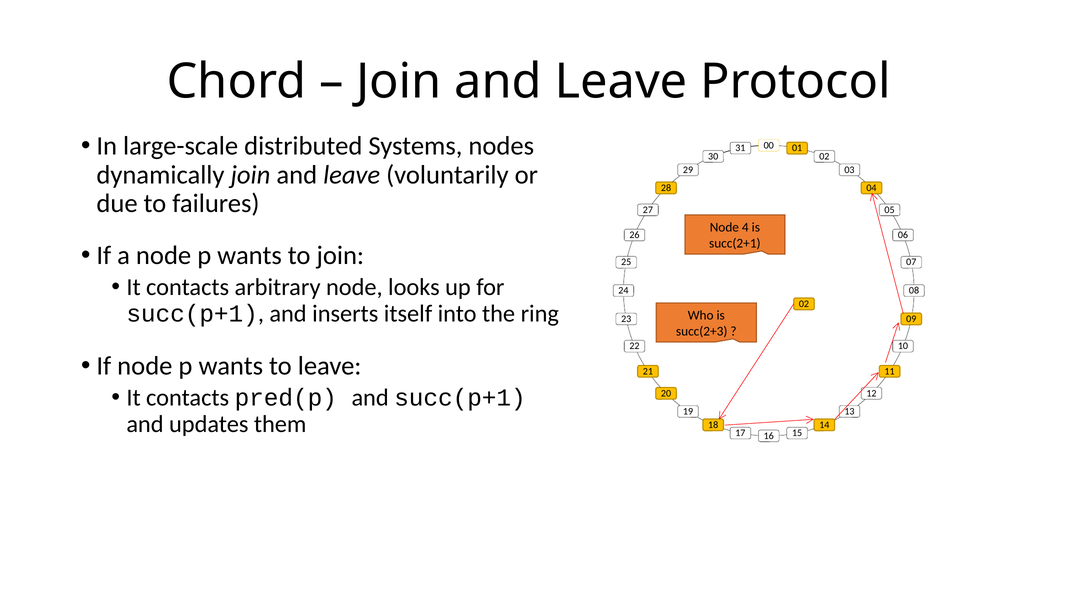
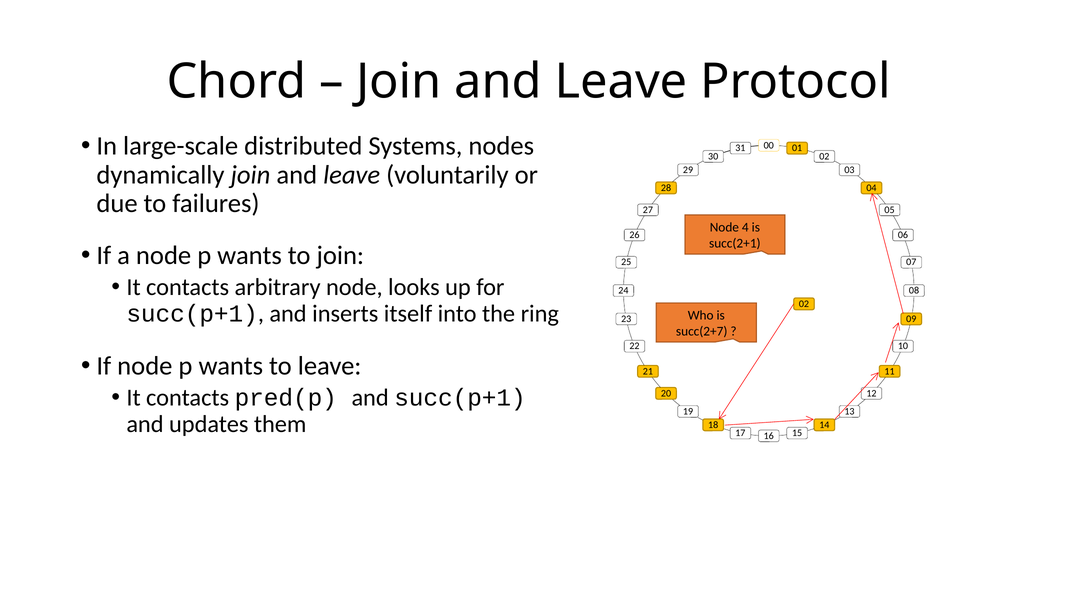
succ(2+3: succ(2+3 -> succ(2+7
